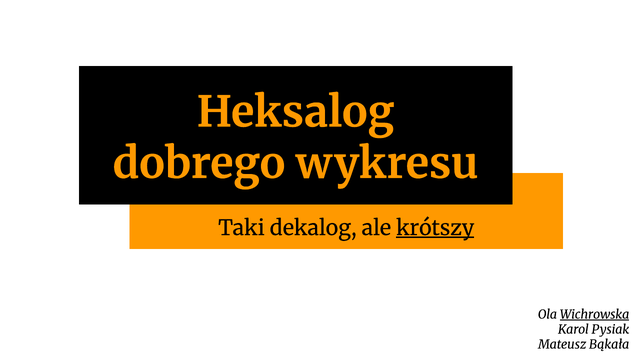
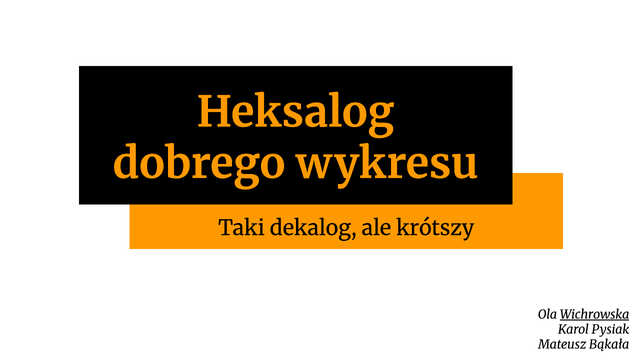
krótszy underline: present -> none
